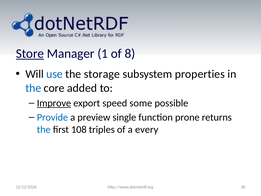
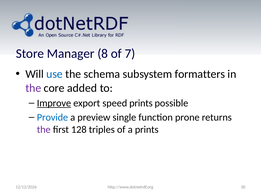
Store underline: present -> none
1: 1 -> 8
8: 8 -> 7
storage: storage -> schema
properties: properties -> formatters
the at (33, 88) colour: blue -> purple
speed some: some -> prints
the at (44, 129) colour: blue -> purple
108: 108 -> 128
a every: every -> prints
